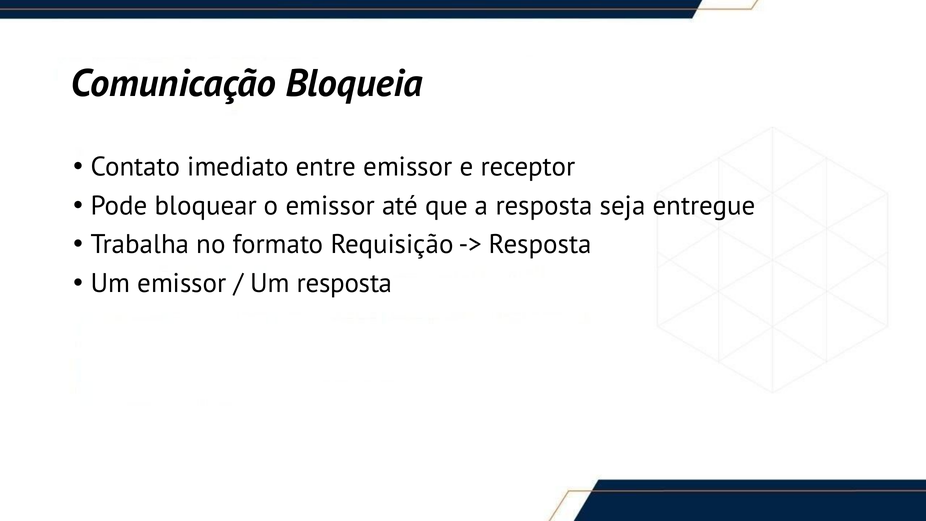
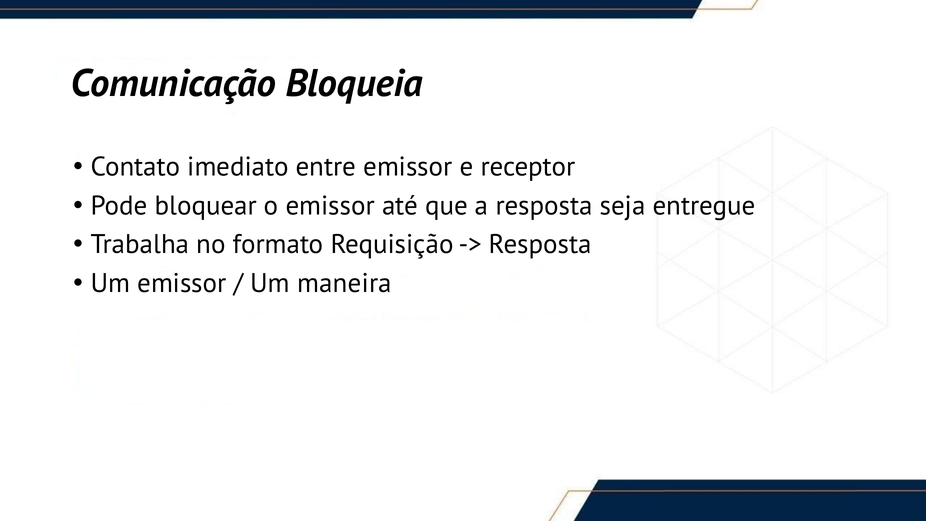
Um resposta: resposta -> maneira
